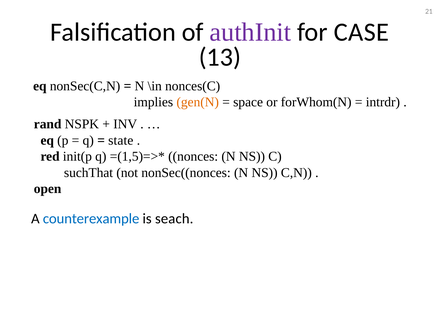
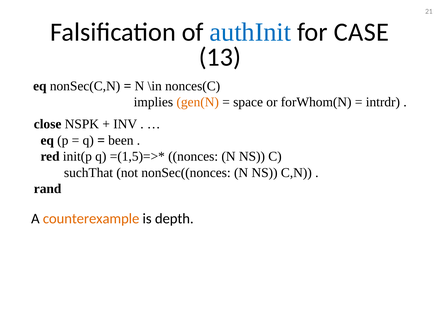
authInit colour: purple -> blue
rand: rand -> close
state: state -> been
open: open -> rand
counterexample colour: blue -> orange
seach: seach -> depth
